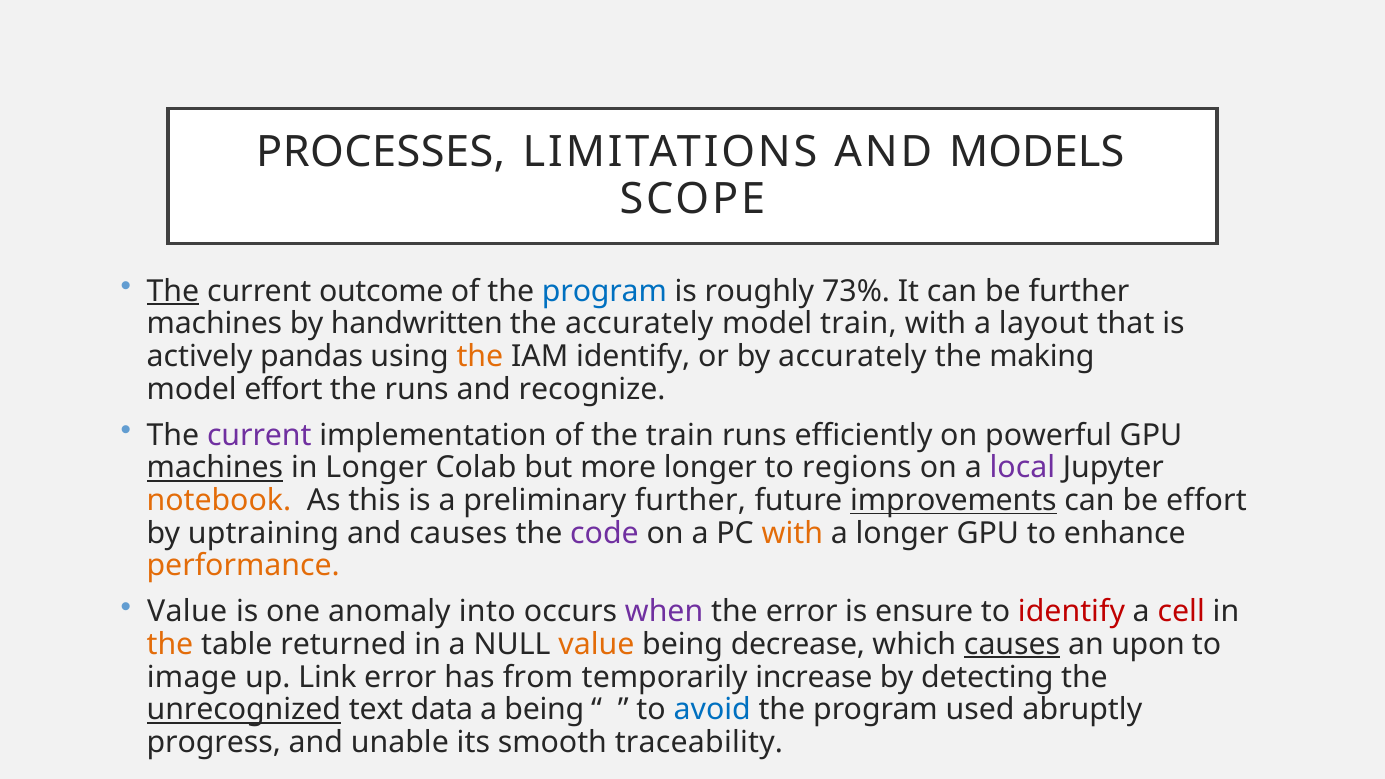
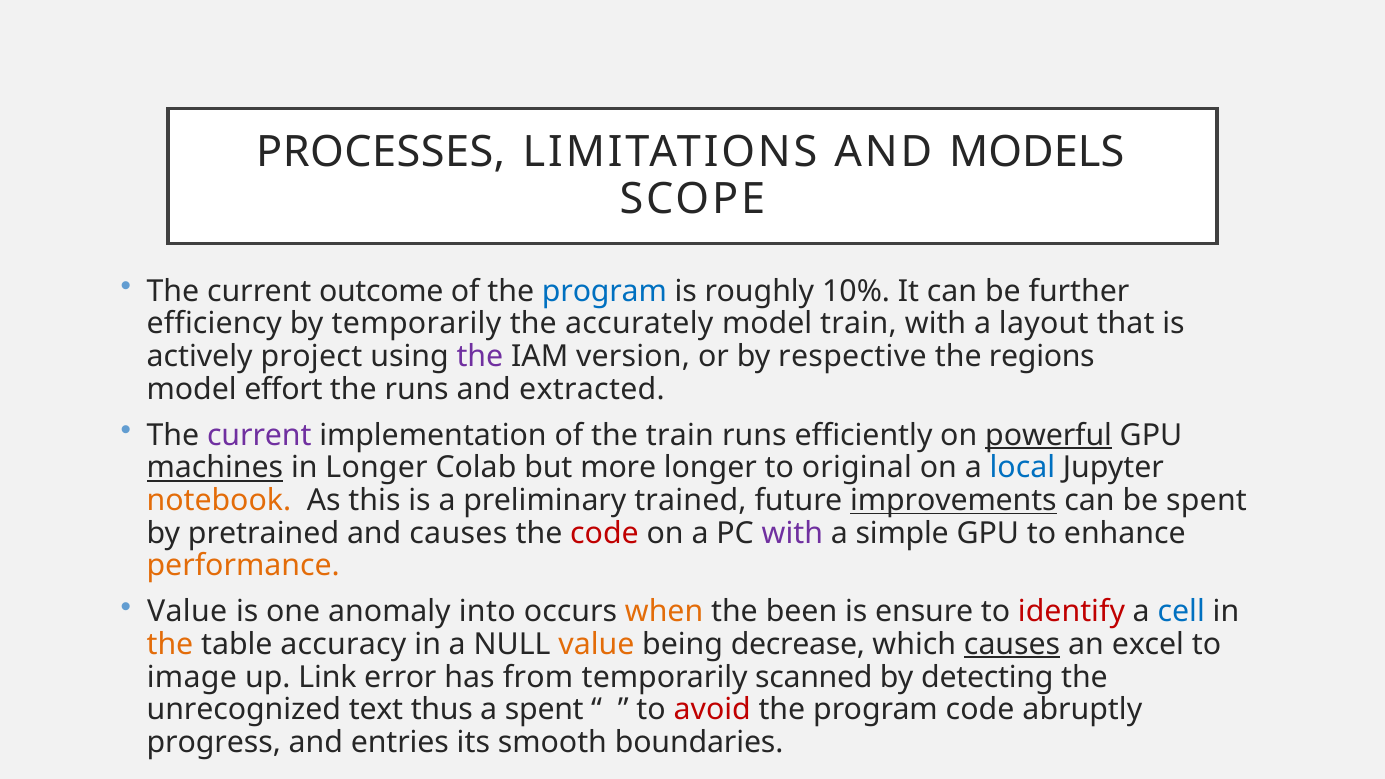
The at (173, 291) underline: present -> none
73%: 73% -> 10%
machines at (214, 324): machines -> efficiency
by handwritten: handwritten -> temporarily
pandas: pandas -> project
the at (480, 357) colour: orange -> purple
IAM identify: identify -> version
by accurately: accurately -> respective
making: making -> regions
recognize: recognize -> extracted
powerful underline: none -> present
regions: regions -> original
local colour: purple -> blue
preliminary further: further -> trained
be effort: effort -> spent
uptraining: uptraining -> pretrained
code at (604, 533) colour: purple -> red
with at (792, 533) colour: orange -> purple
a longer: longer -> simple
when colour: purple -> orange
the error: error -> been
cell colour: red -> blue
returned: returned -> accuracy
upon: upon -> excel
increase: increase -> scanned
unrecognized underline: present -> none
data: data -> thus
a being: being -> spent
avoid colour: blue -> red
program used: used -> code
unable: unable -> entries
traceability: traceability -> boundaries
